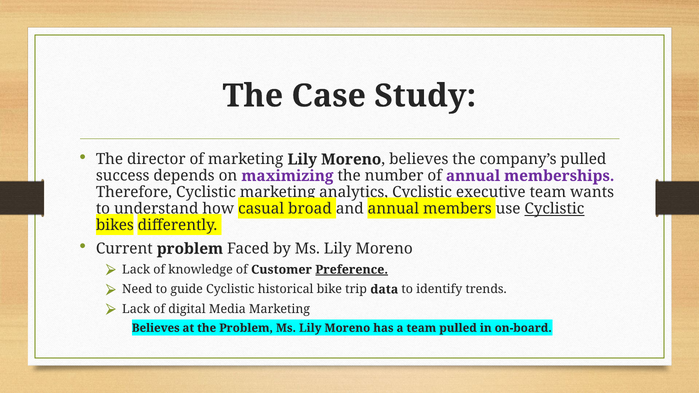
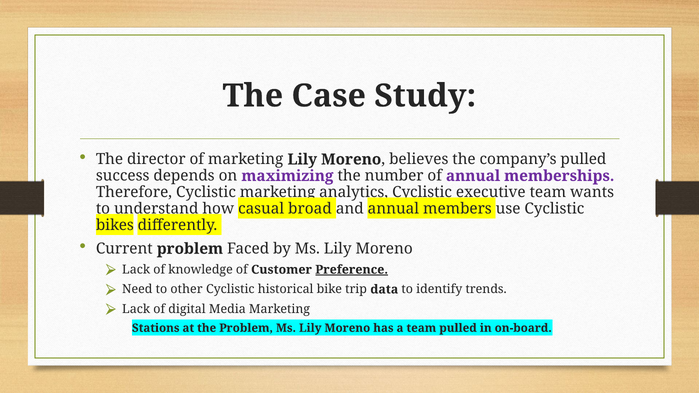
Cyclistic at (554, 209) underline: present -> none
guide: guide -> other
Believes at (156, 328): Believes -> Stations
